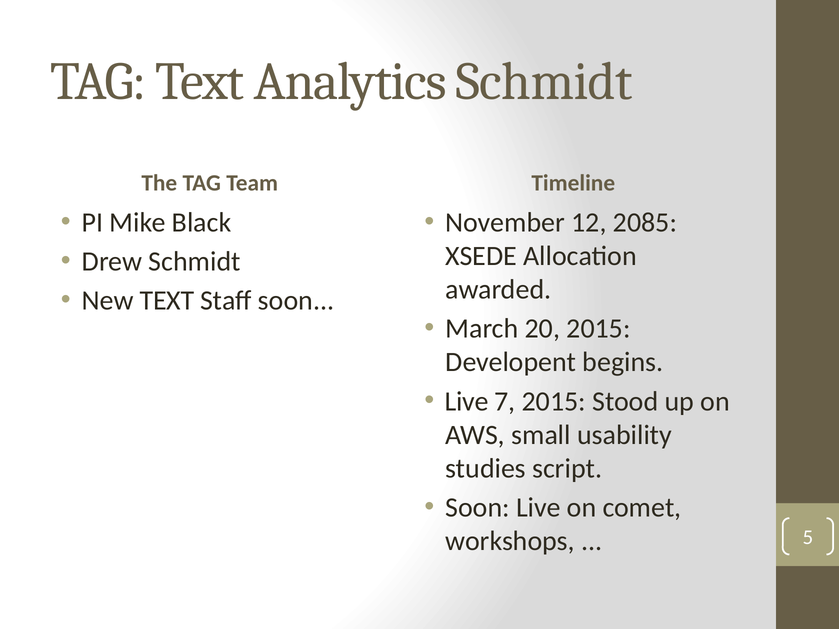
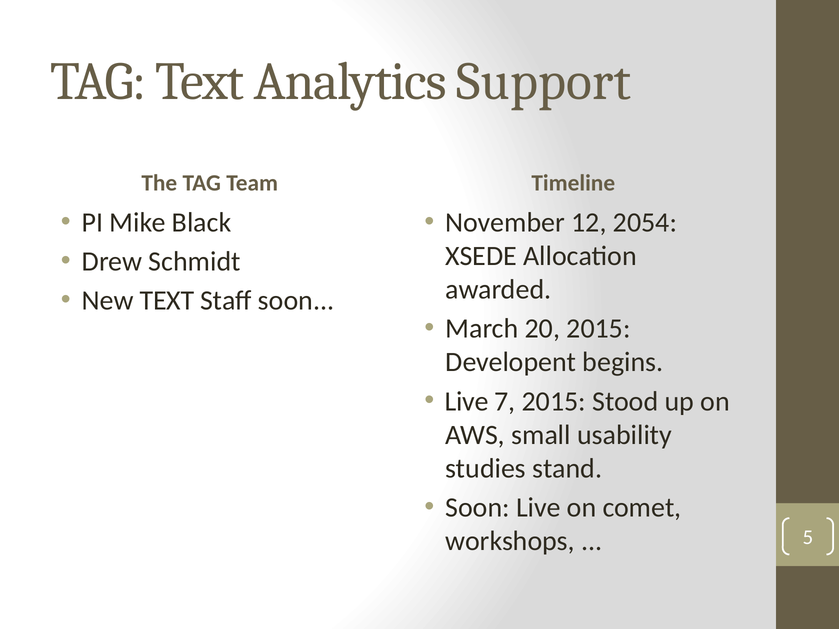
Analytics Schmidt: Schmidt -> Support
2085: 2085 -> 2054
script: script -> stand
